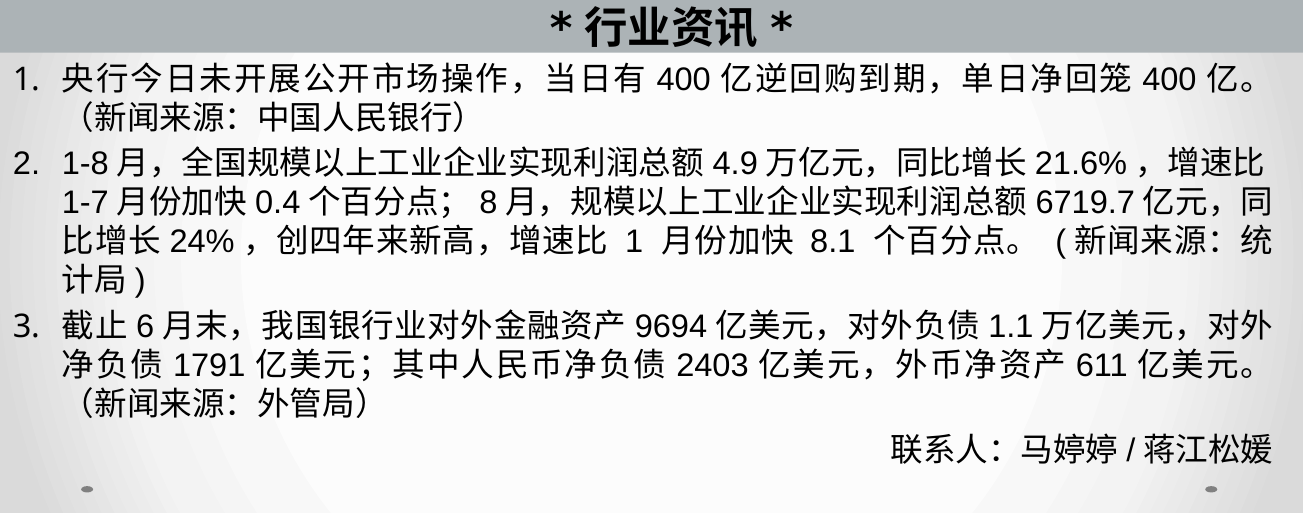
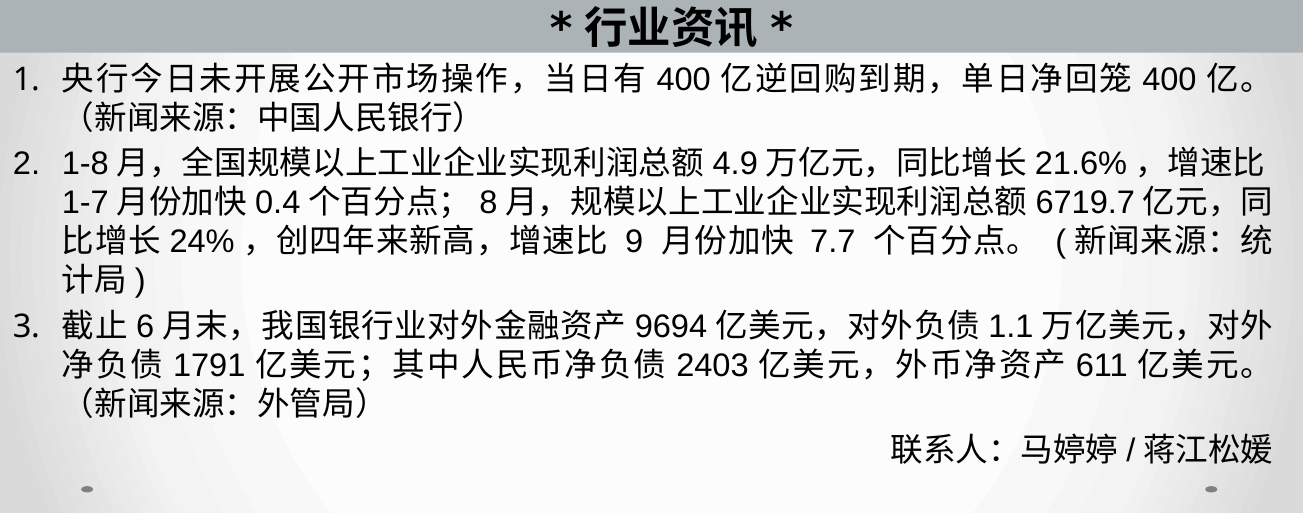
1 at (634, 242): 1 -> 9
8.1: 8.1 -> 7.7
